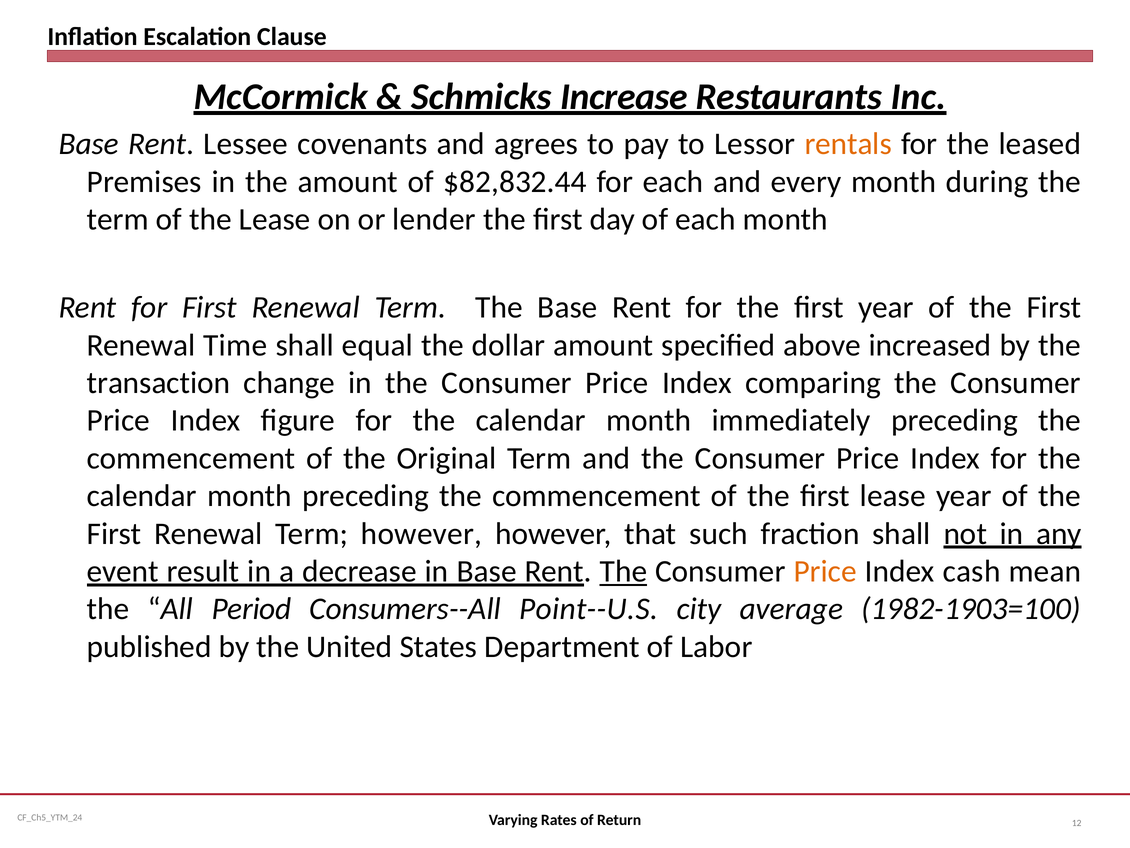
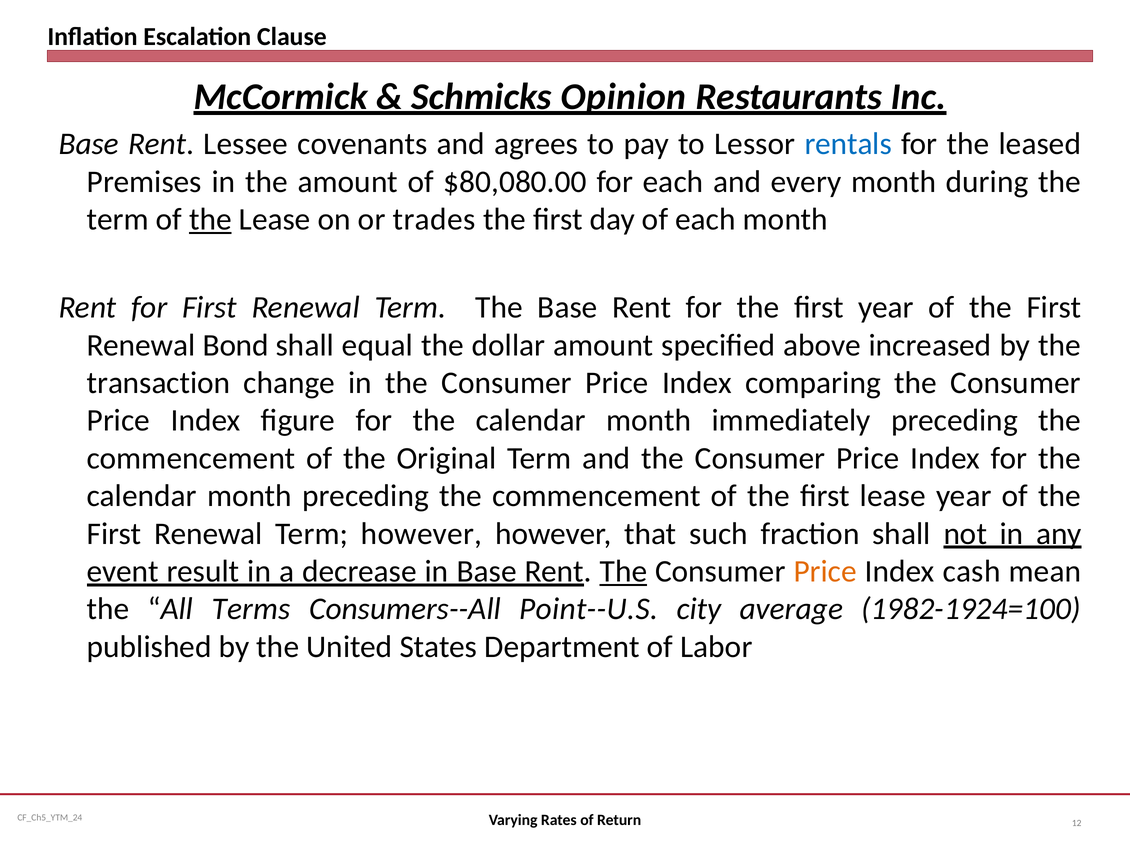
Increase: Increase -> Opinion
rentals colour: orange -> blue
$82,832.44: $82,832.44 -> $80,080.00
the at (210, 219) underline: none -> present
lender: lender -> trades
Time: Time -> Bond
Period: Period -> Terms
1982-1903=100: 1982-1903=100 -> 1982-1924=100
